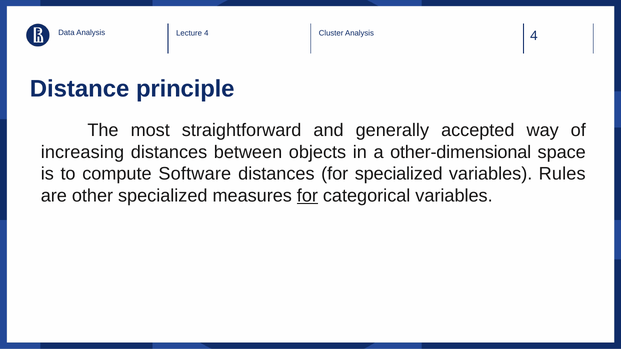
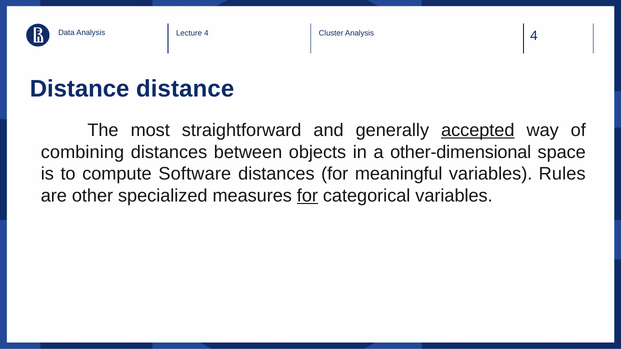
Distance principle: principle -> distance
accepted underline: none -> present
increasing: increasing -> combining
for specialized: specialized -> meaningful
